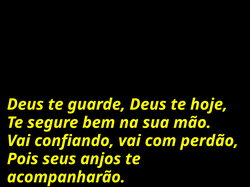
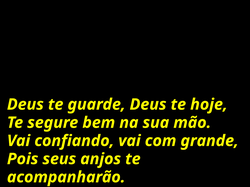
perdão: perdão -> grande
